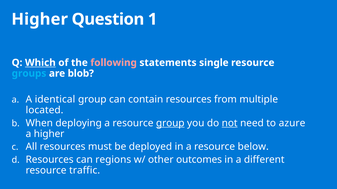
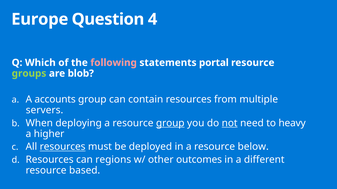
Higher at (40, 19): Higher -> Europe
1: 1 -> 4
Which underline: present -> none
single: single -> portal
groups colour: light blue -> light green
identical: identical -> accounts
located: located -> servers
azure: azure -> heavy
resources at (63, 147) underline: none -> present
traffic: traffic -> based
